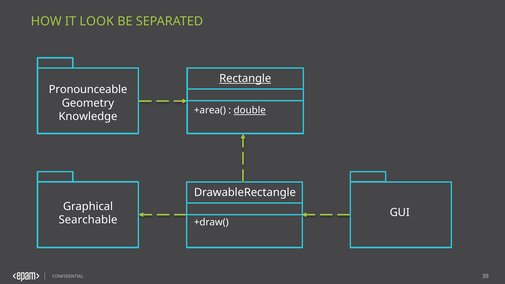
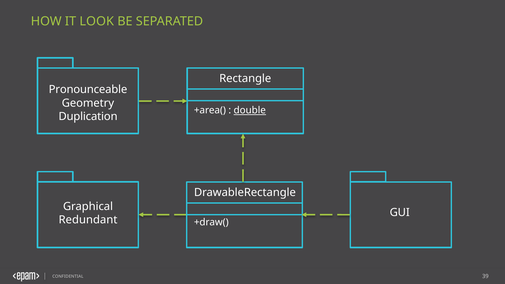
Rectangle underline: present -> none
Knowledge: Knowledge -> Duplication
Searchable: Searchable -> Redundant
